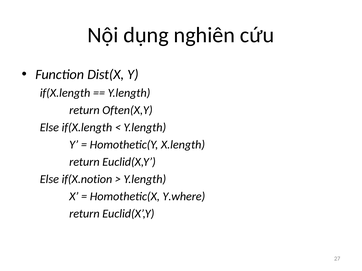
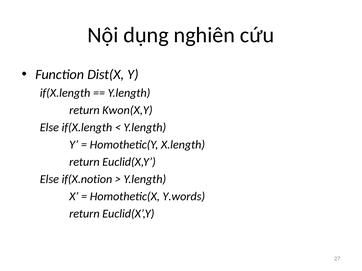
Often(X,Y: Often(X,Y -> Kwon(X,Y
Y.where: Y.where -> Y.words
